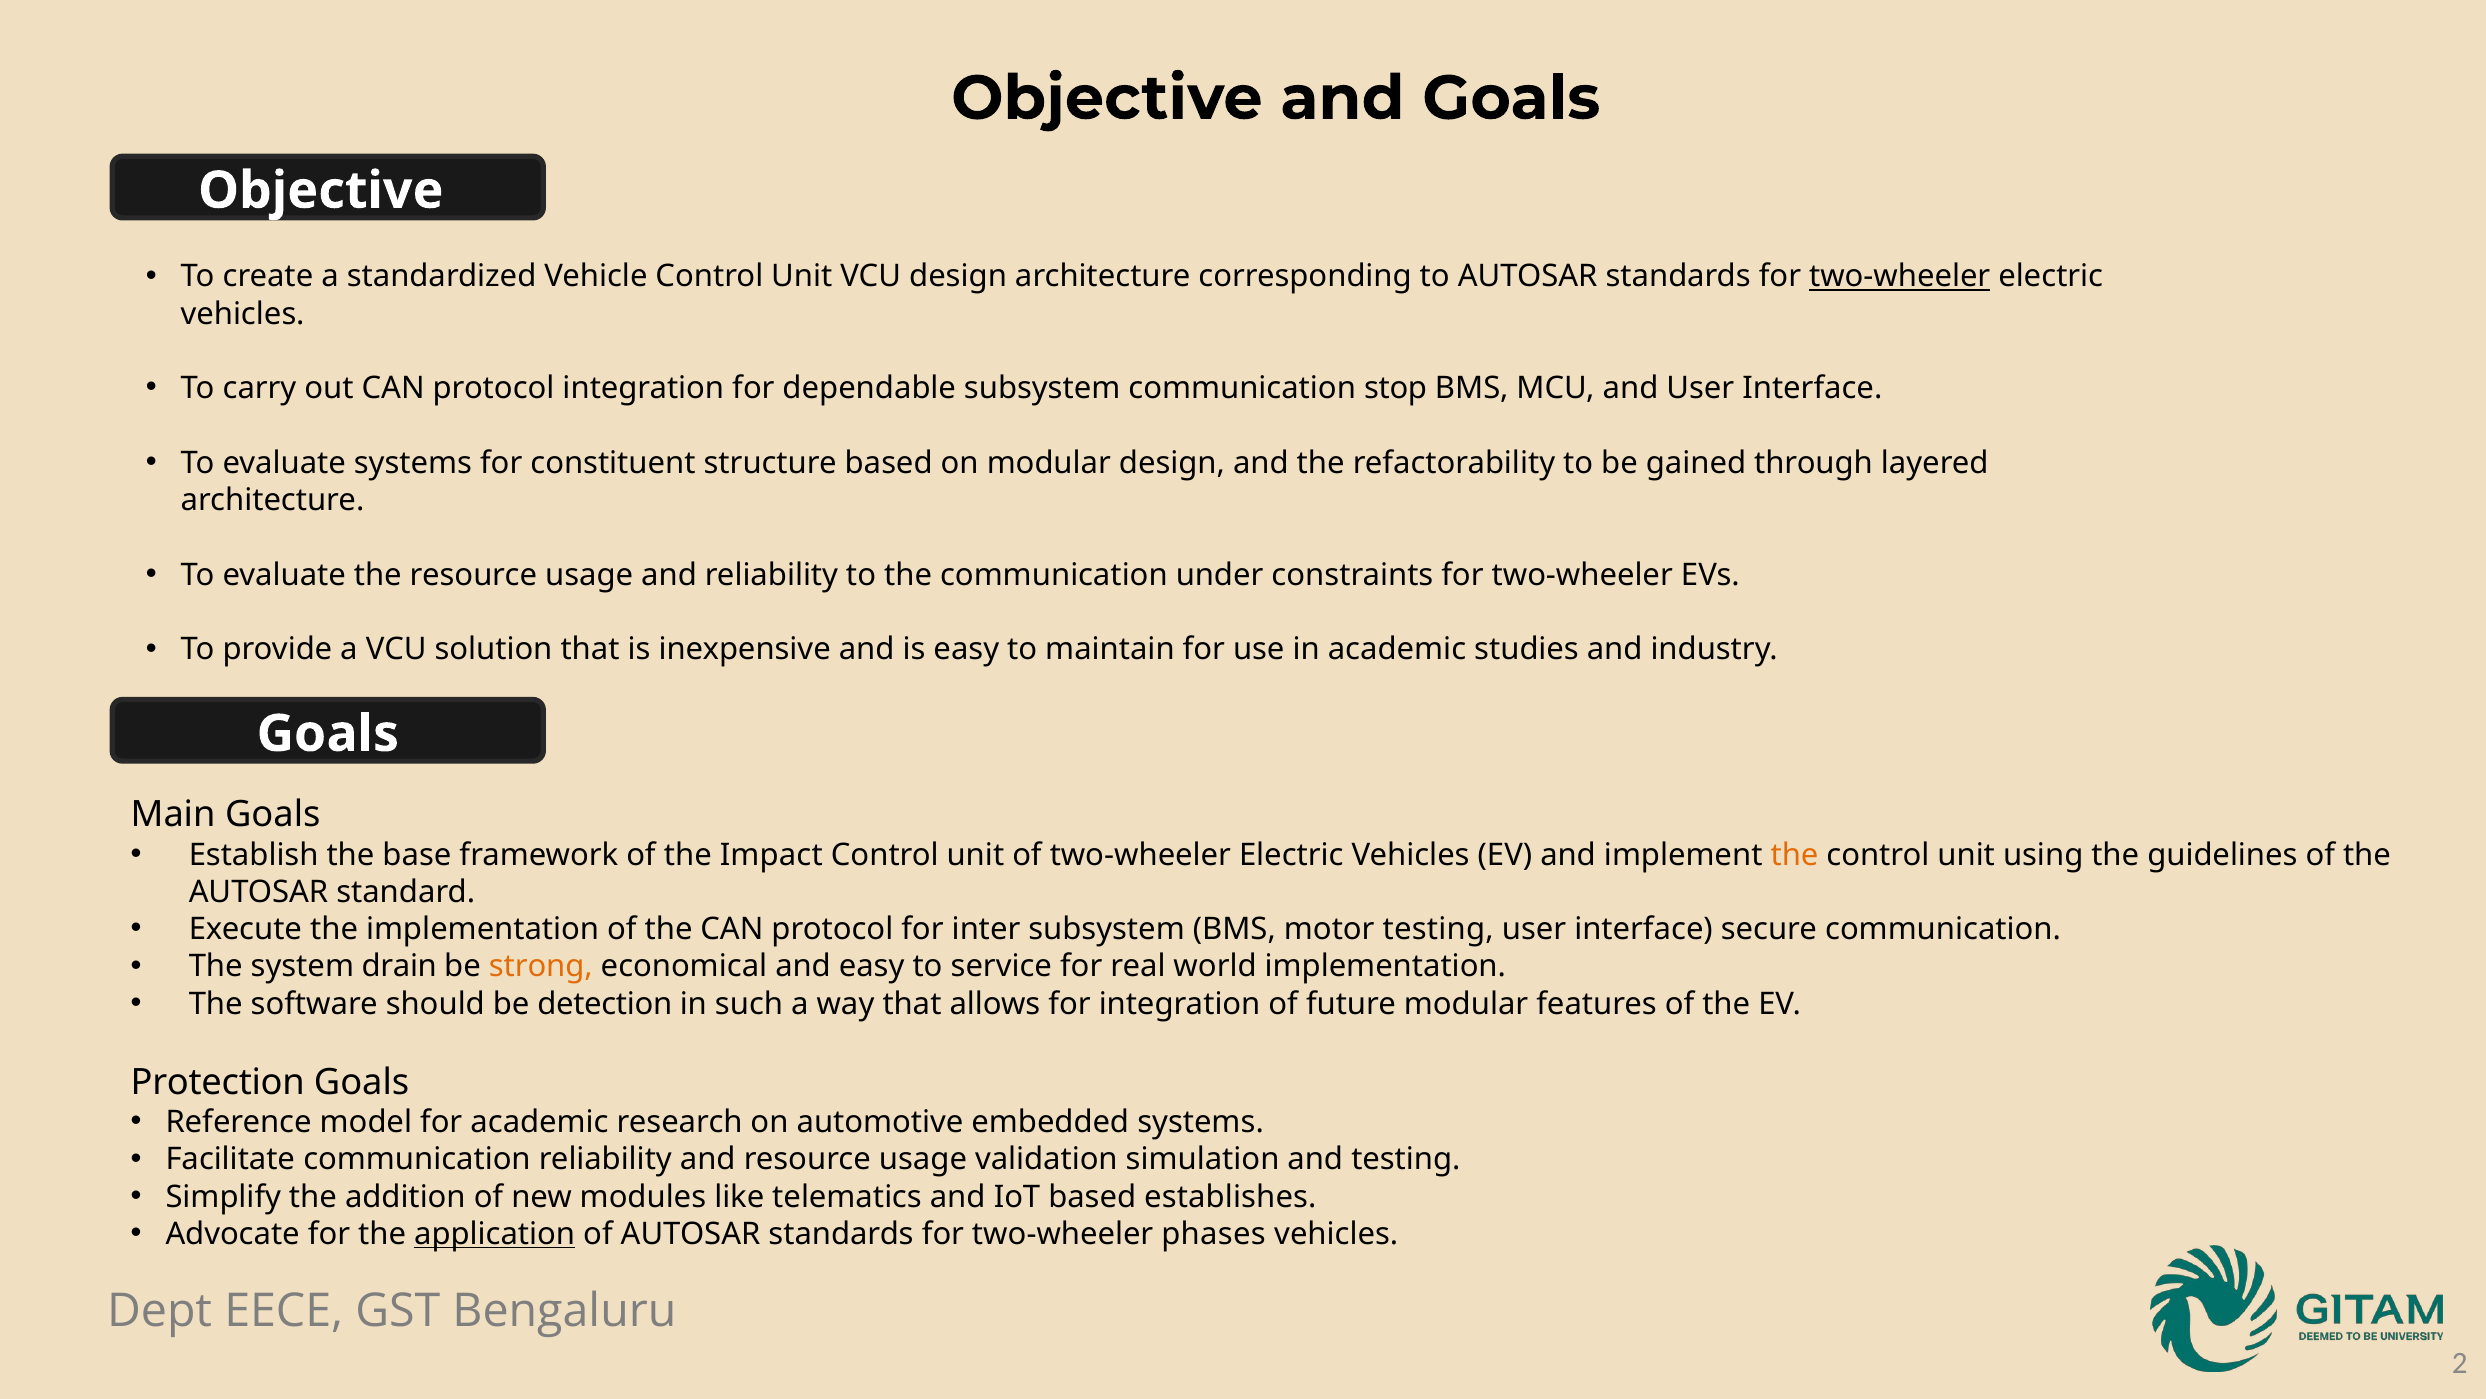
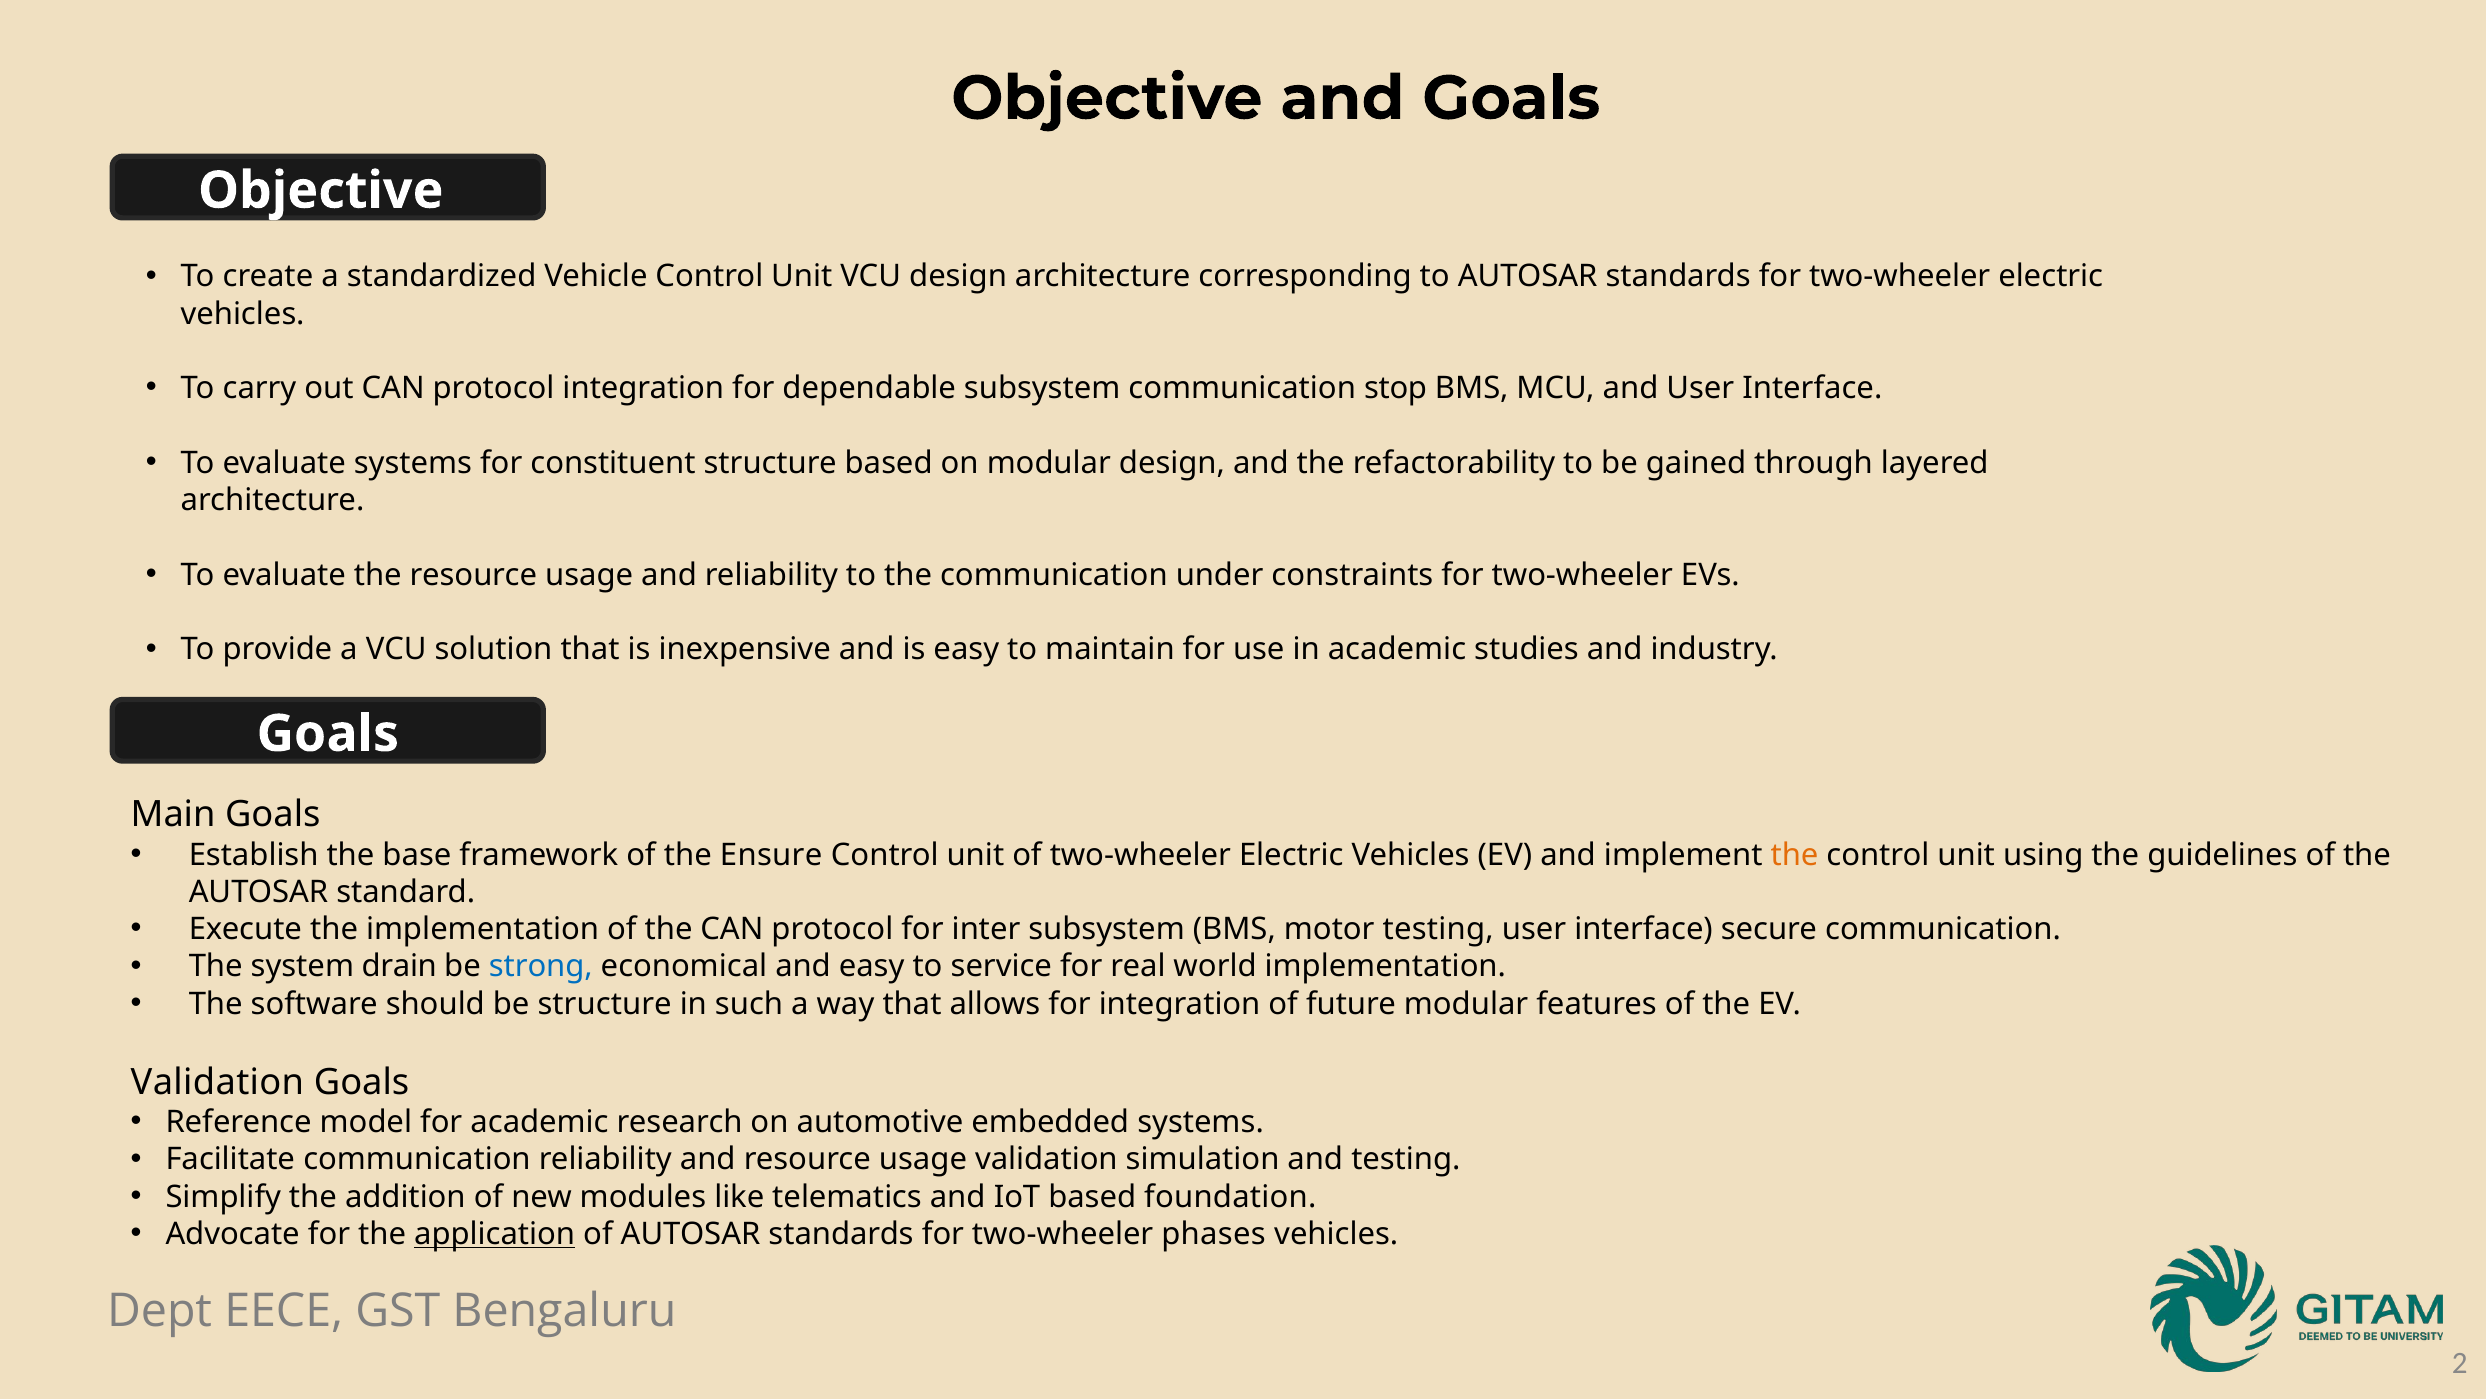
two-wheeler at (1900, 276) underline: present -> none
Impact: Impact -> Ensure
strong colour: orange -> blue
be detection: detection -> structure
Protection at (218, 1082): Protection -> Validation
establishes: establishes -> foundation
